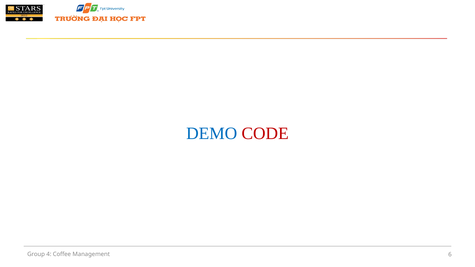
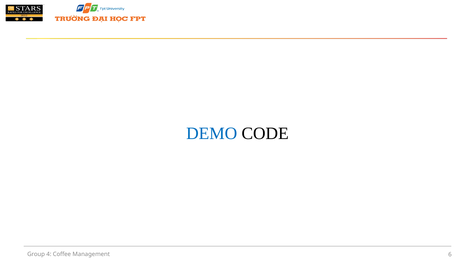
CODE colour: red -> black
